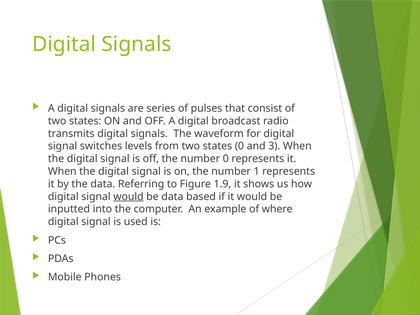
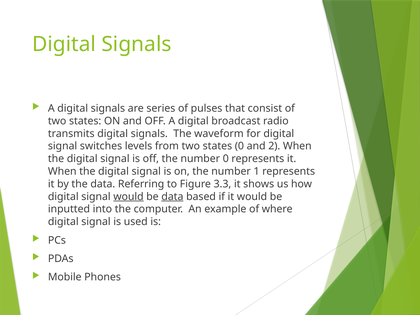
3: 3 -> 2
1.9: 1.9 -> 3.3
data at (172, 197) underline: none -> present
